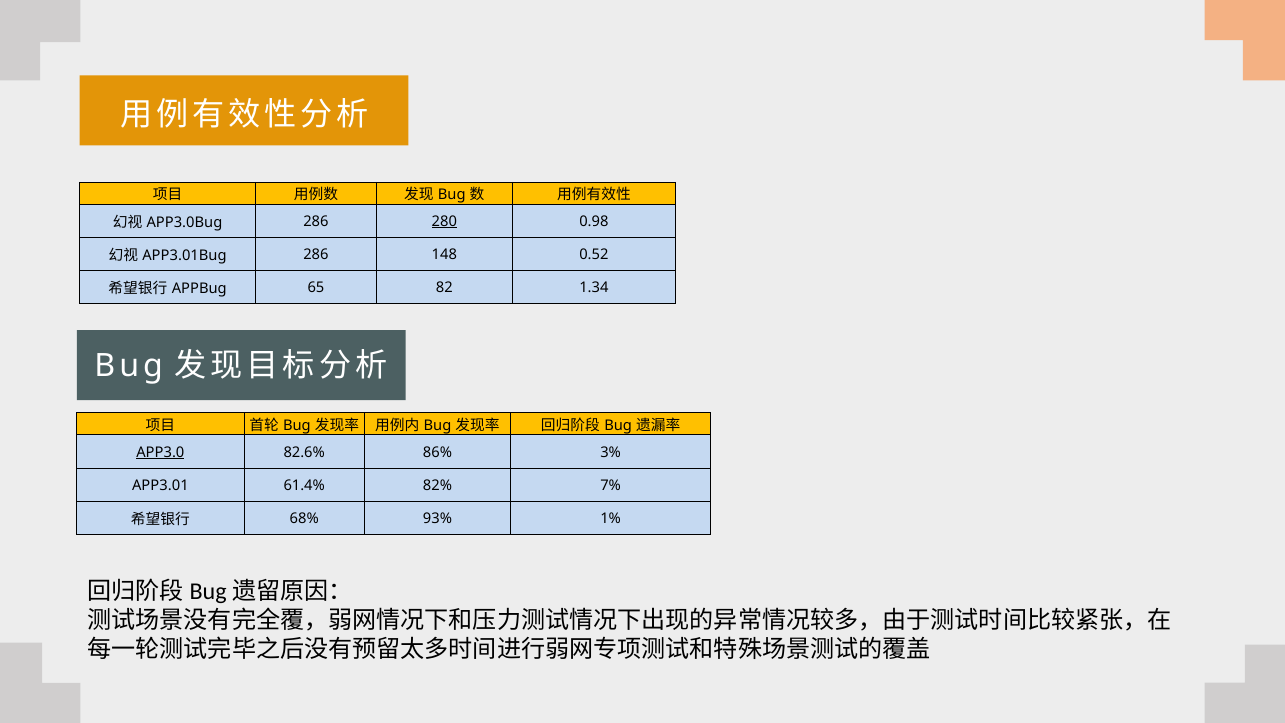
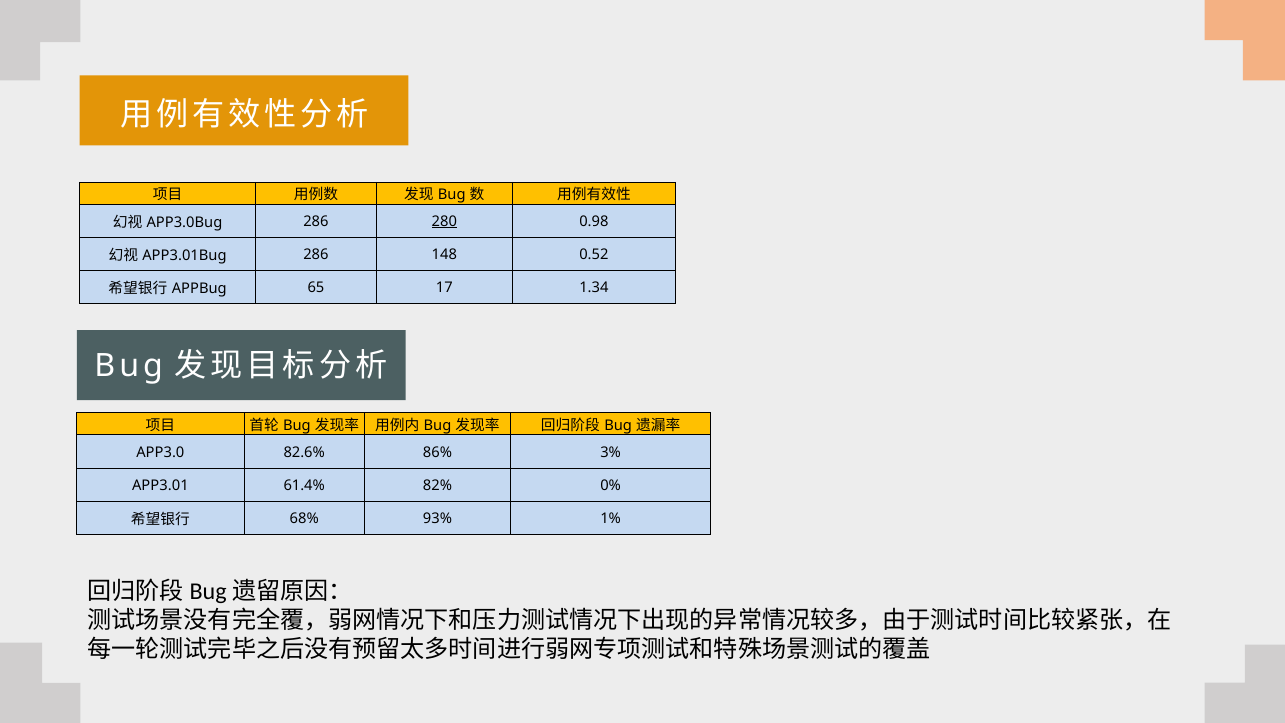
82: 82 -> 17
APP3.0 underline: present -> none
7%: 7% -> 0%
